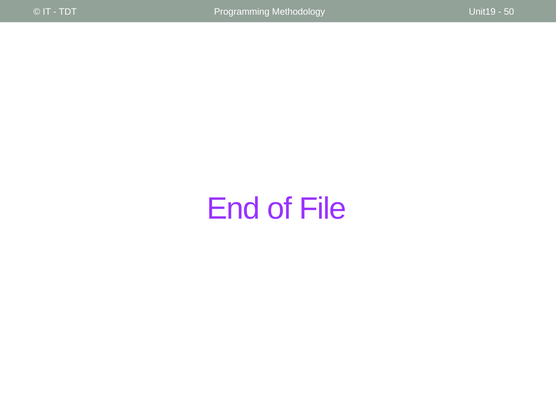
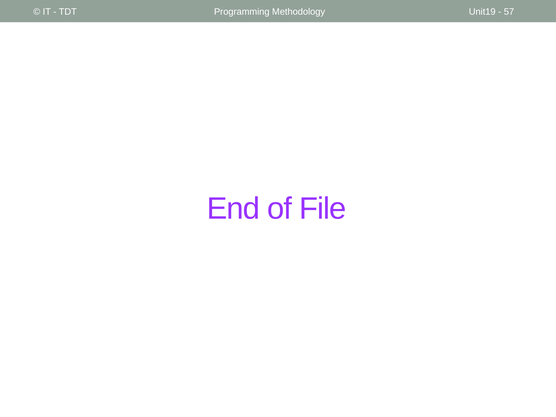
50: 50 -> 57
